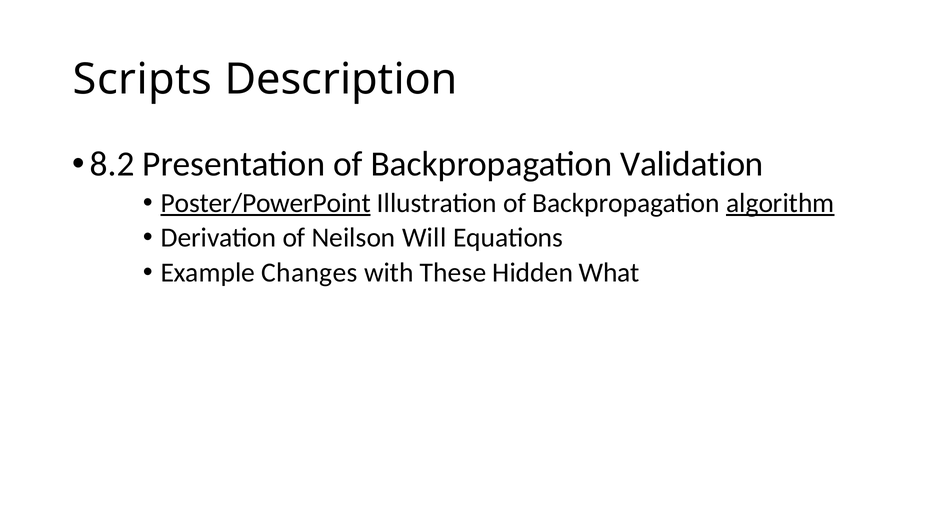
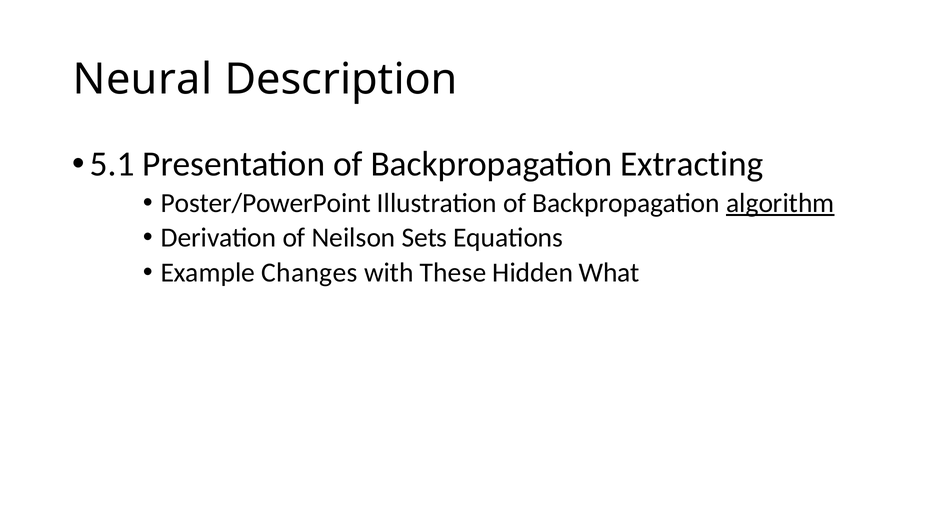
Scripts: Scripts -> Neural
8.2: 8.2 -> 5.1
Validation: Validation -> Extracting
Poster/PowerPoint underline: present -> none
Will: Will -> Sets
